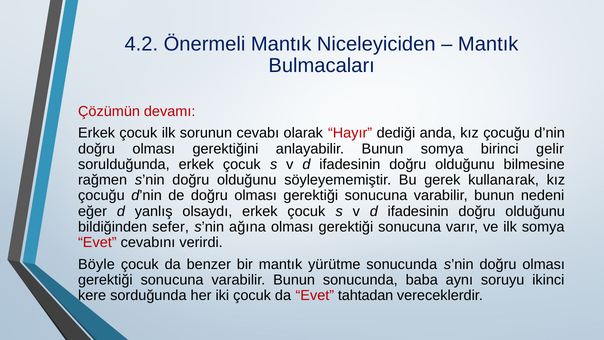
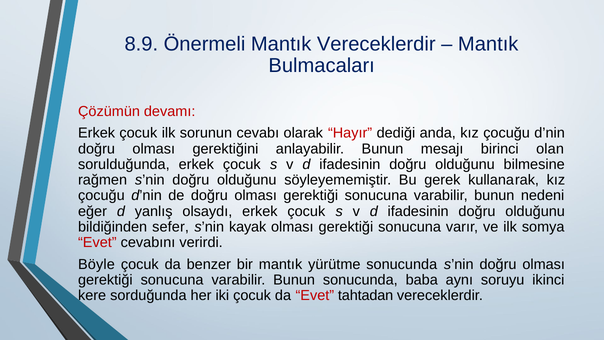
4.2: 4.2 -> 8.9
Mantık Niceleyiciden: Niceleyiciden -> Vereceklerdir
Bunun somya: somya -> mesajı
gelir: gelir -> olan
ağına: ağına -> kayak
